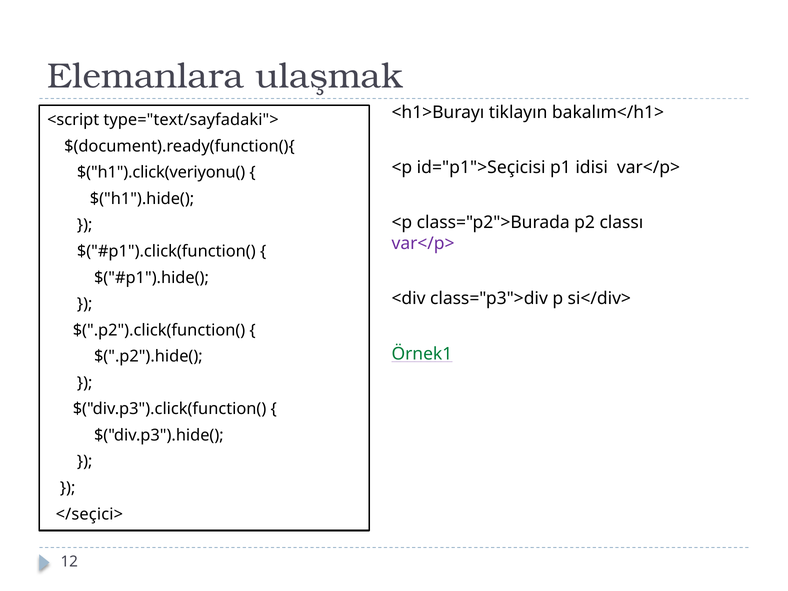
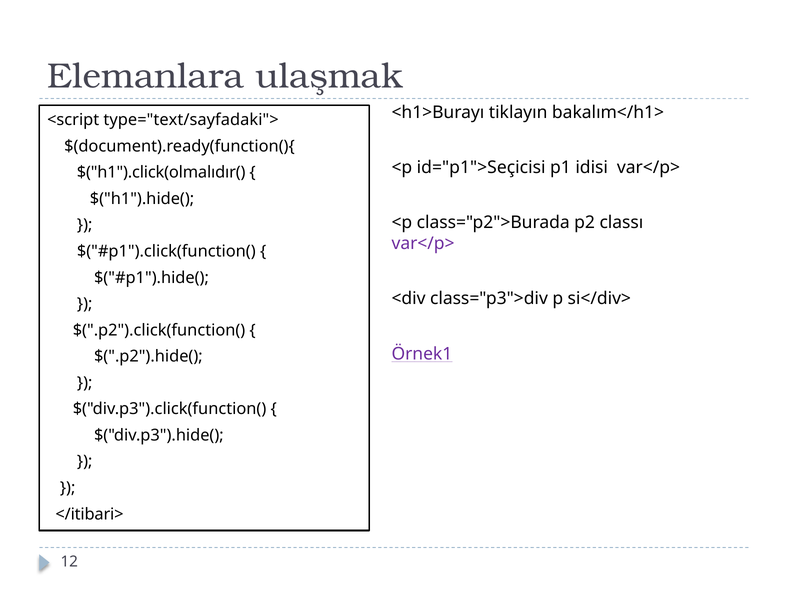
$("h1").click(veriyonu(: $("h1").click(veriyonu( -> $("h1").click(olmalıdır(
Örnek1 colour: green -> purple
</seçici>: </seçici> -> </itibari>
